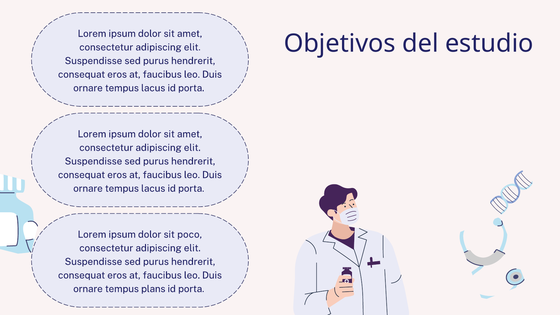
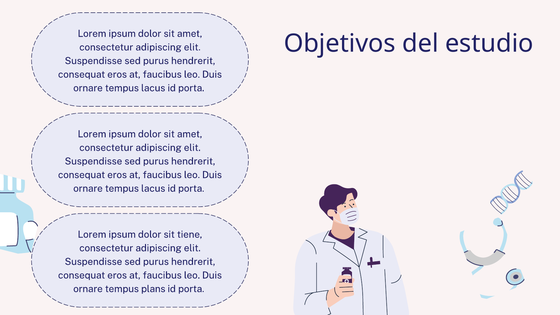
poco: poco -> tiene
